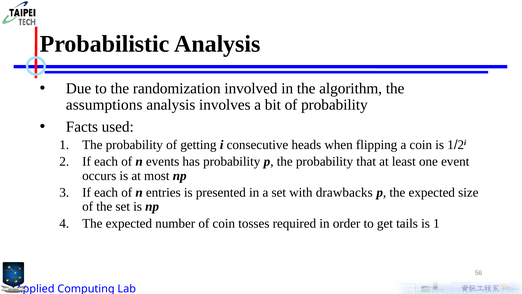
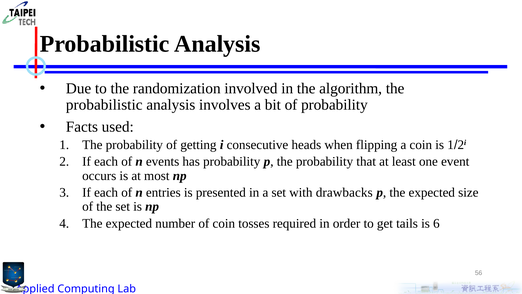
assumptions at (104, 105): assumptions -> probabilistic
tails is 1: 1 -> 6
